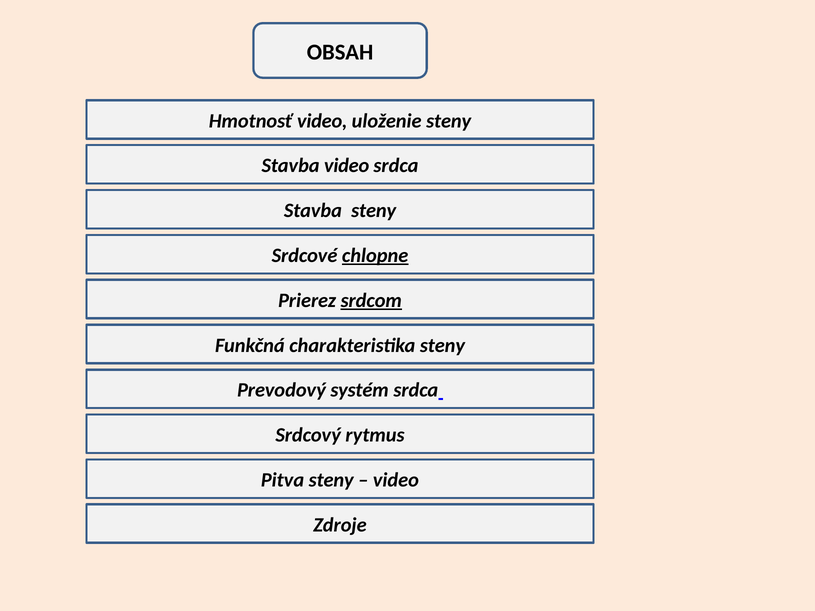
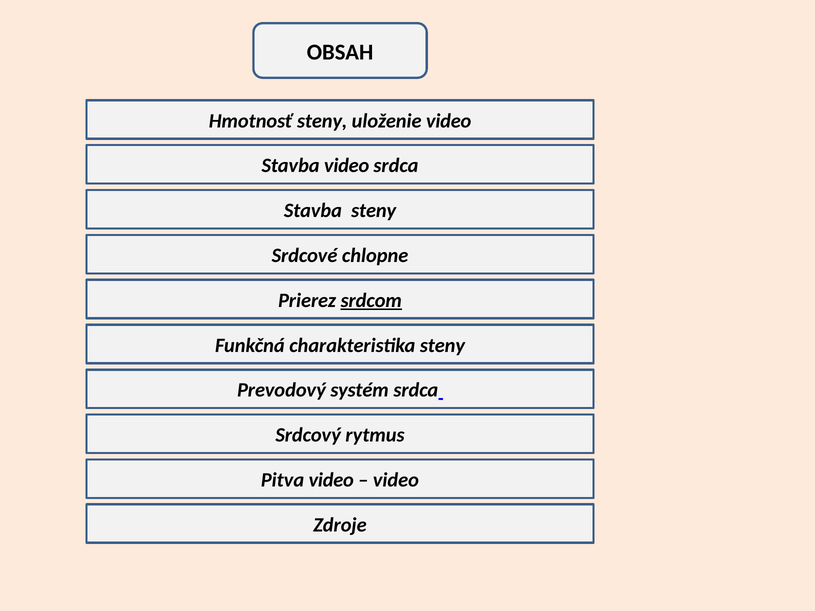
Hmotnosť video: video -> steny
uloženie steny: steny -> video
chlopne underline: present -> none
Pitva steny: steny -> video
